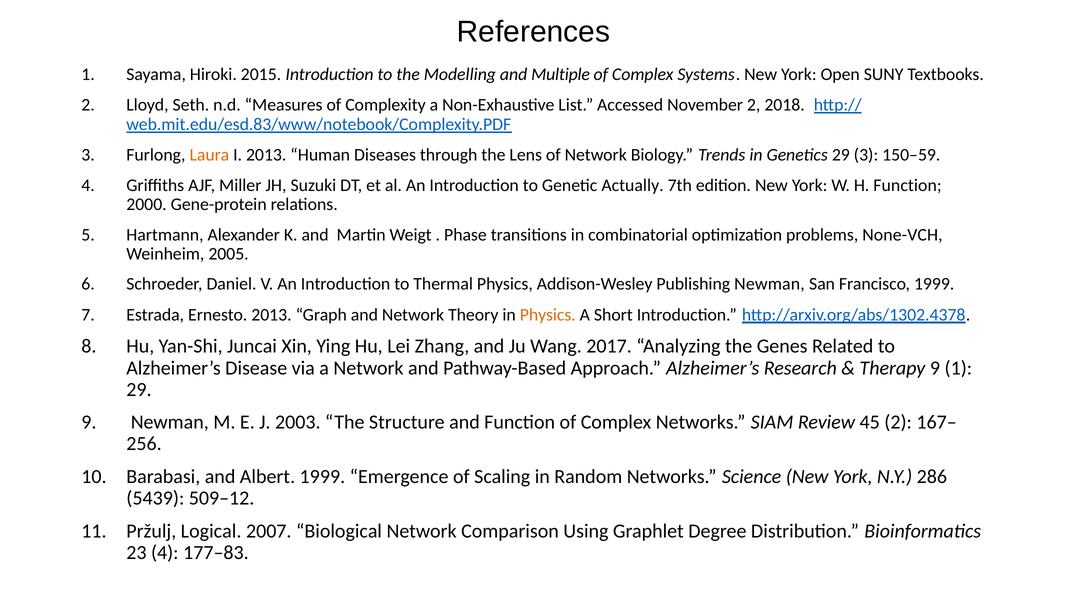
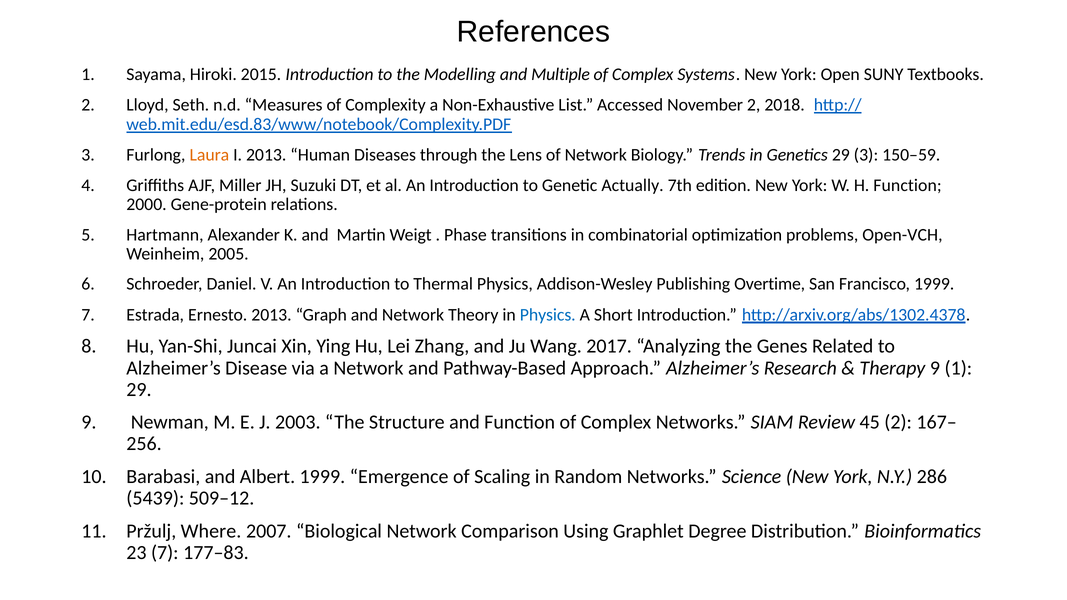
None-VCH: None-VCH -> Open-VCH
Publishing Newman: Newman -> Overtime
Physics at (548, 315) colour: orange -> blue
Logical: Logical -> Where
23 4: 4 -> 7
